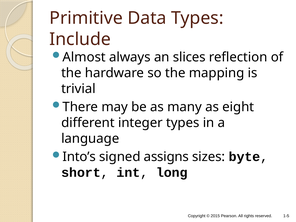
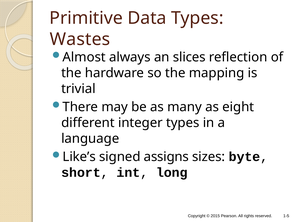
Include: Include -> Wastes
Into’s: Into’s -> Like’s
